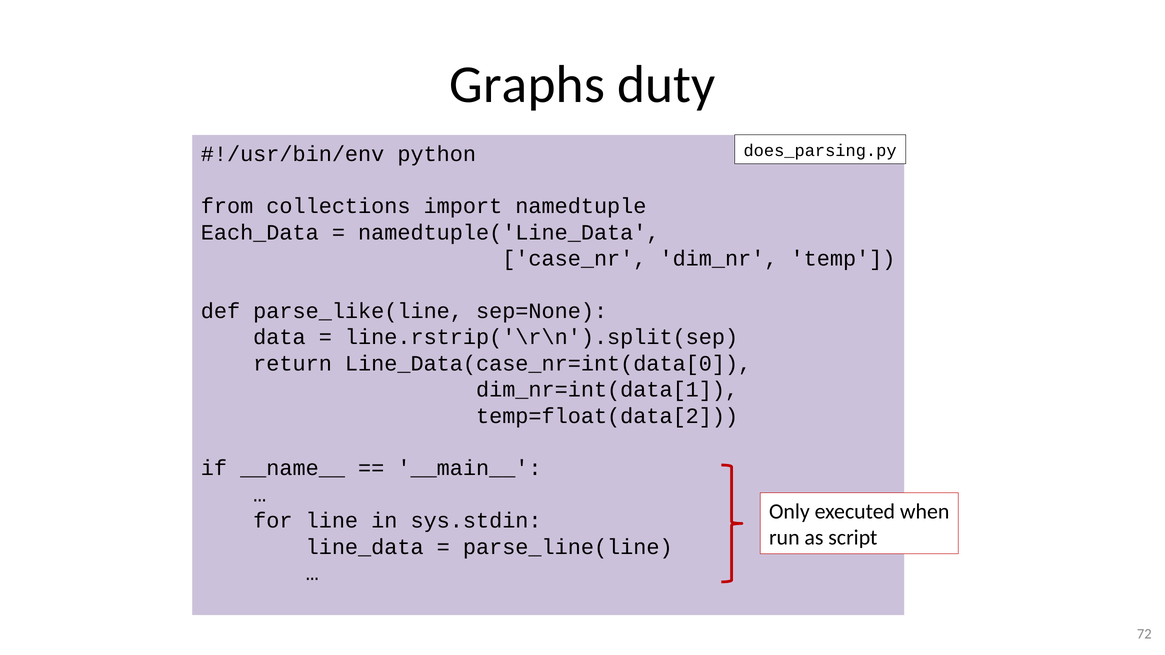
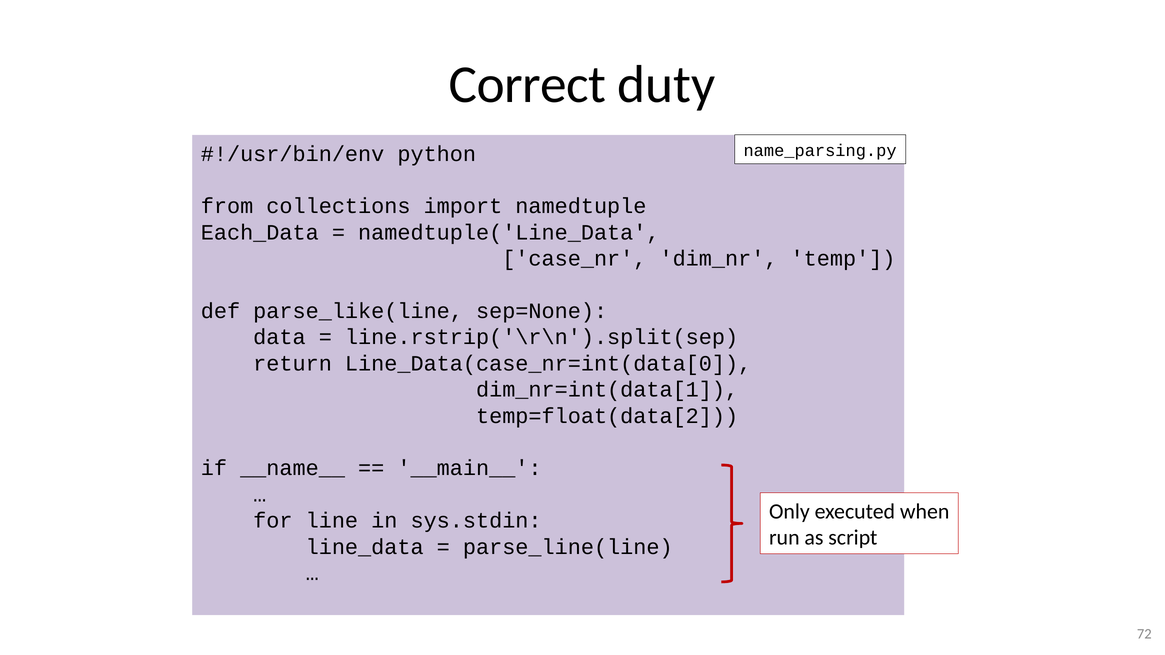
Graphs: Graphs -> Correct
does_parsing.py: does_parsing.py -> name_parsing.py
